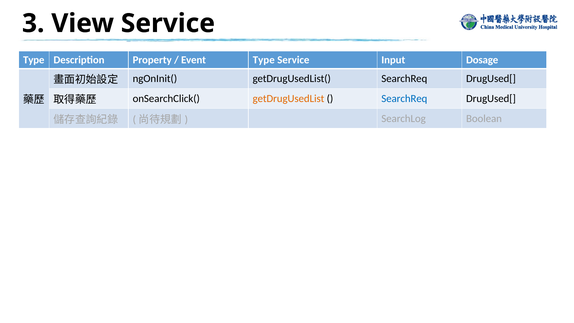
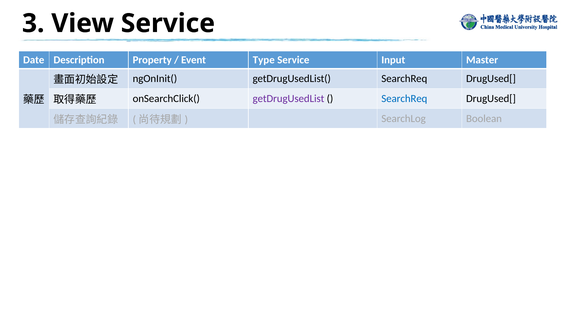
Type at (34, 60): Type -> Date
Dosage: Dosage -> Master
getDrugUsedList colour: orange -> purple
